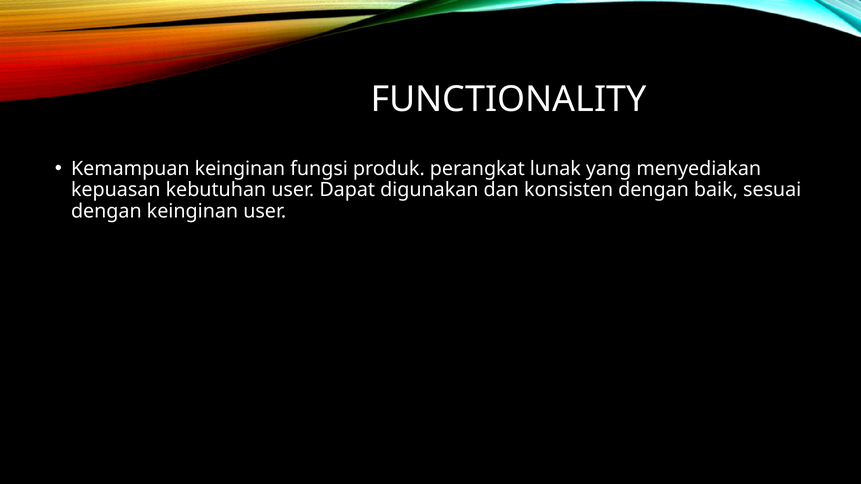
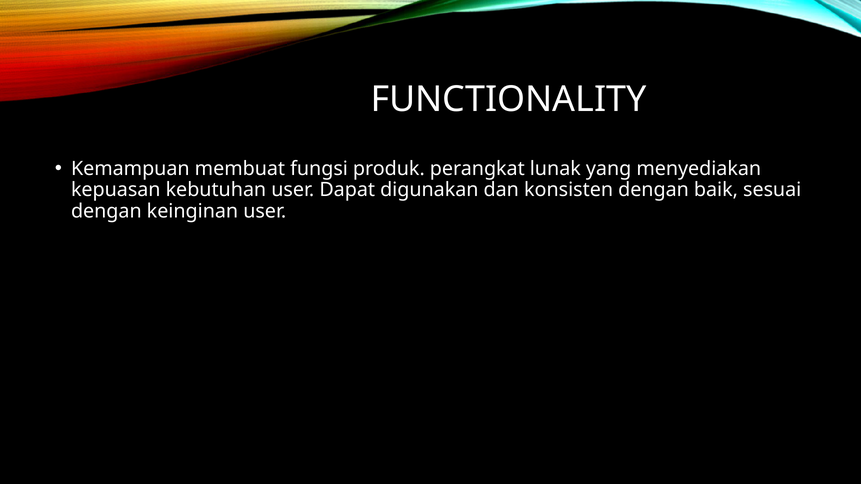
Kemampuan keinginan: keinginan -> membuat
